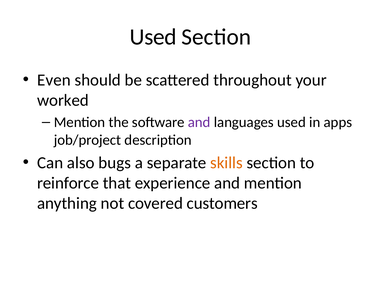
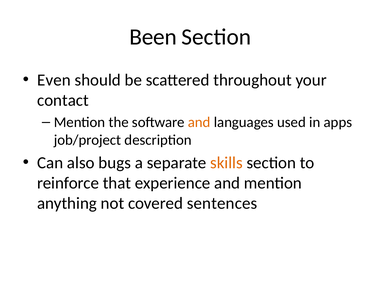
Used at (153, 37): Used -> Been
worked: worked -> contact
and at (199, 122) colour: purple -> orange
customers: customers -> sentences
